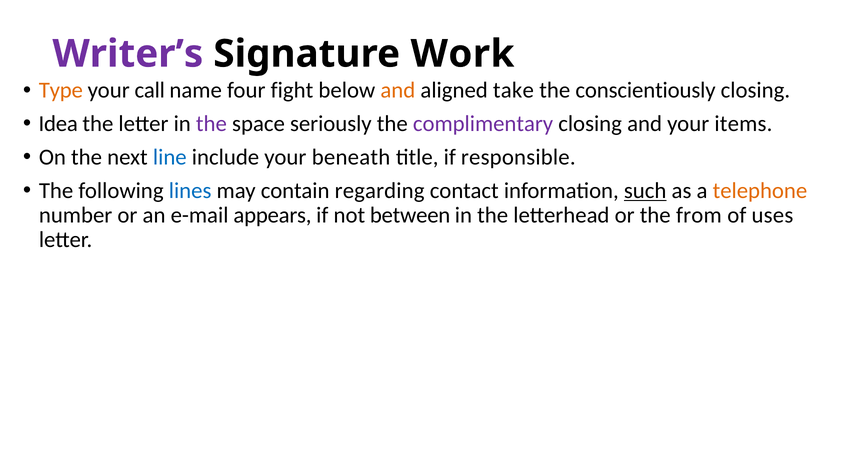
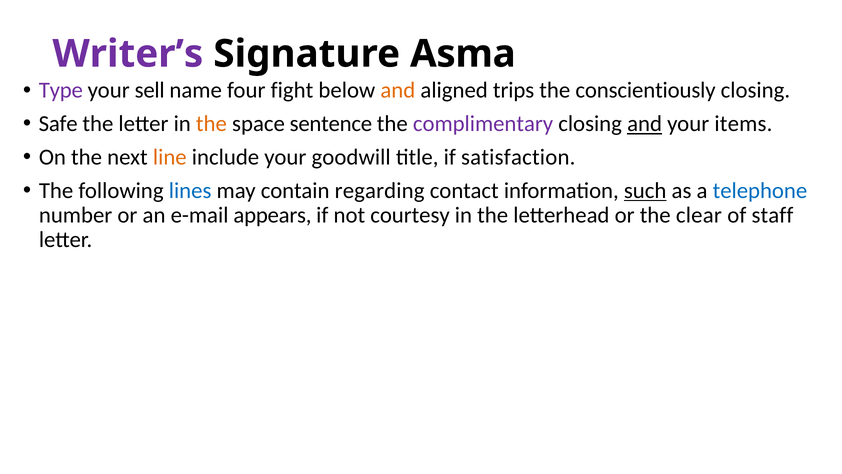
Work: Work -> Asma
Type colour: orange -> purple
call: call -> sell
take: take -> trips
Idea: Idea -> Safe
the at (211, 124) colour: purple -> orange
seriously: seriously -> sentence
and at (645, 124) underline: none -> present
line colour: blue -> orange
beneath: beneath -> goodwill
responsible: responsible -> satisfaction
telephone colour: orange -> blue
between: between -> courtesy
from: from -> clear
uses: uses -> staff
